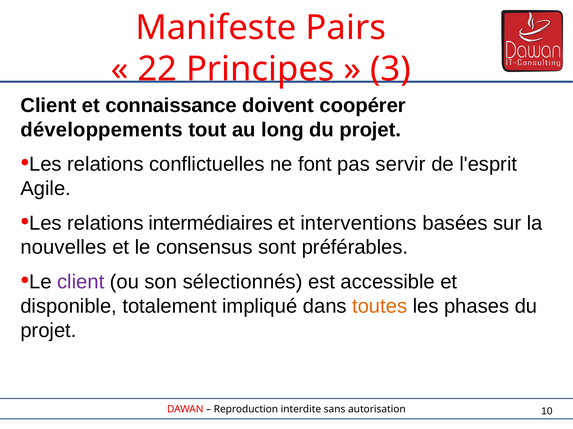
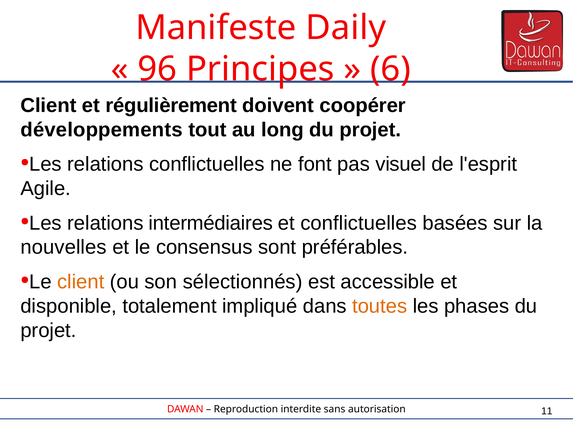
Pairs: Pairs -> Daily
22: 22 -> 96
3: 3 -> 6
connaissance: connaissance -> régulièrement
servir: servir -> visuel
et interventions: interventions -> conflictuelles
client at (81, 282) colour: purple -> orange
10: 10 -> 11
